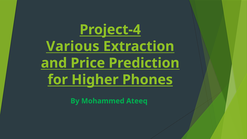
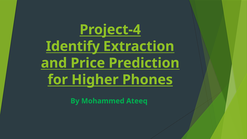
Various: Various -> Identify
